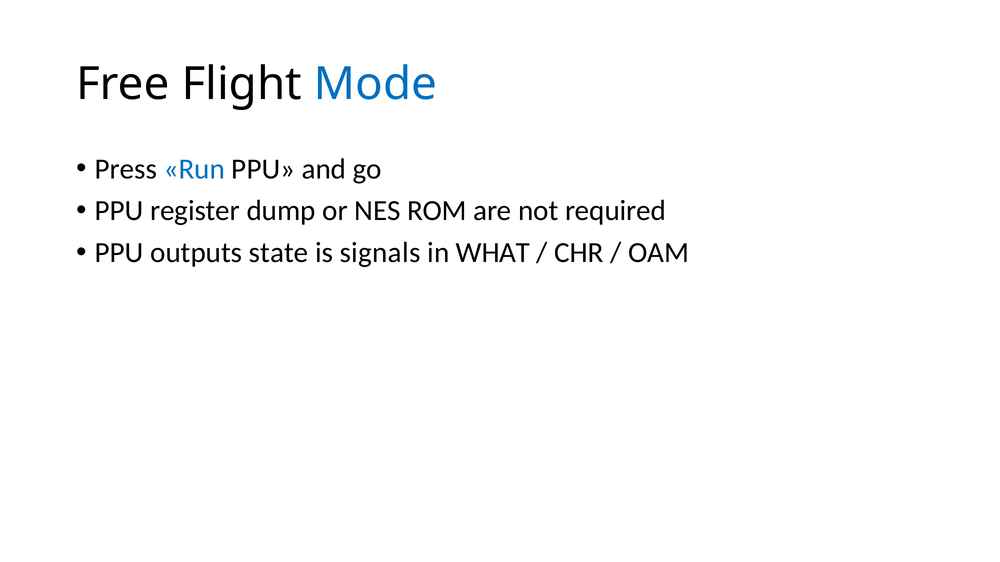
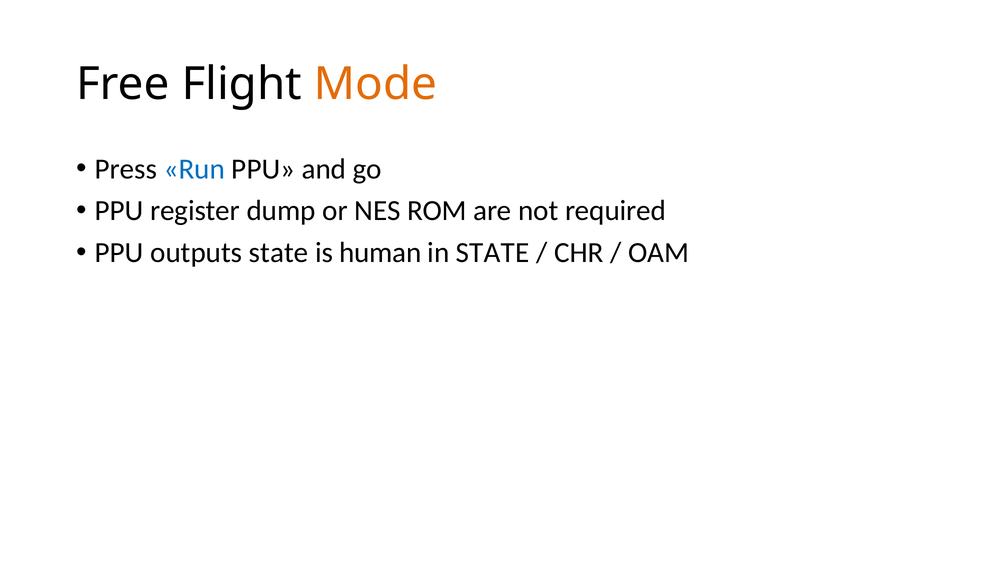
Mode colour: blue -> orange
signals: signals -> human
in WHAT: WHAT -> STATE
